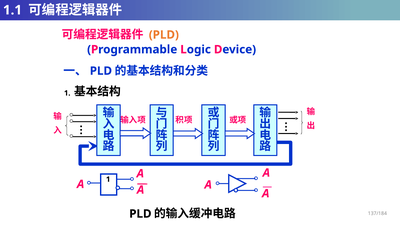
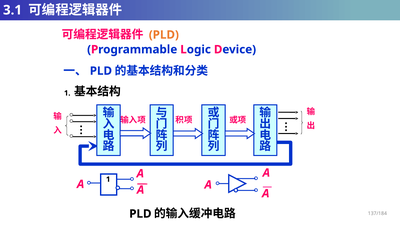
1.1: 1.1 -> 3.1
